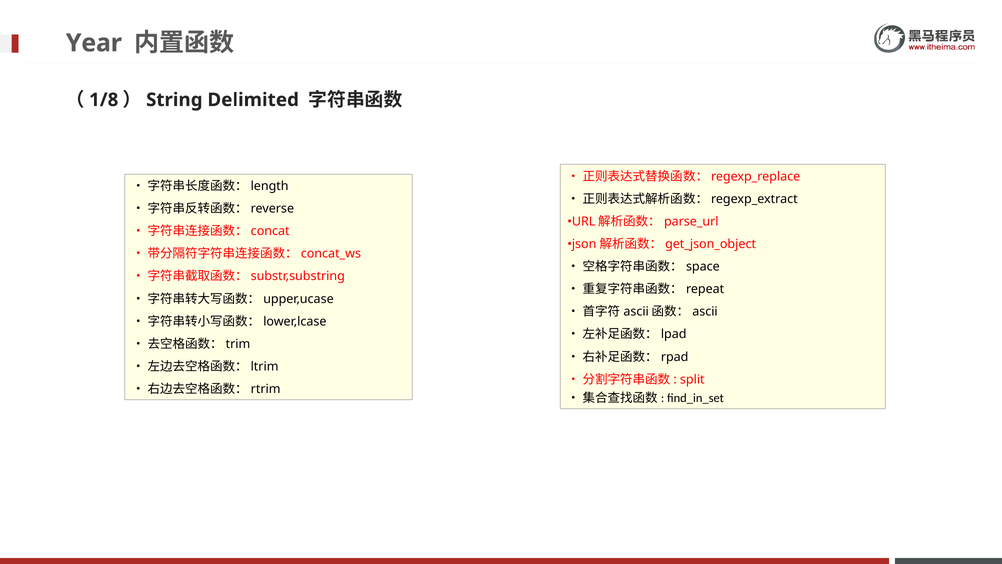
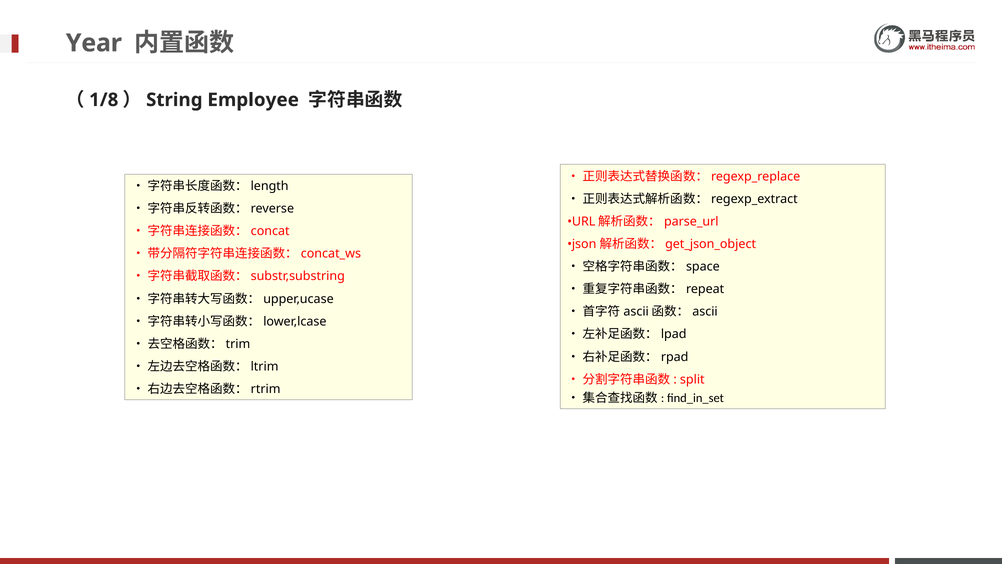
Delimited: Delimited -> Employee
